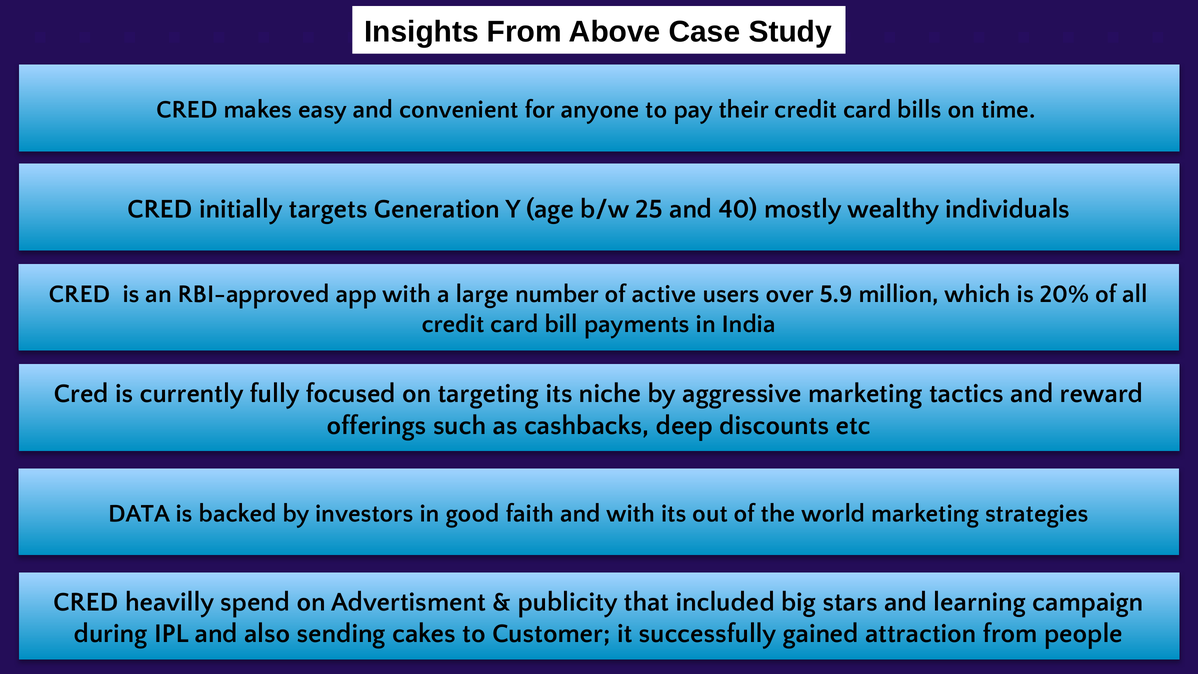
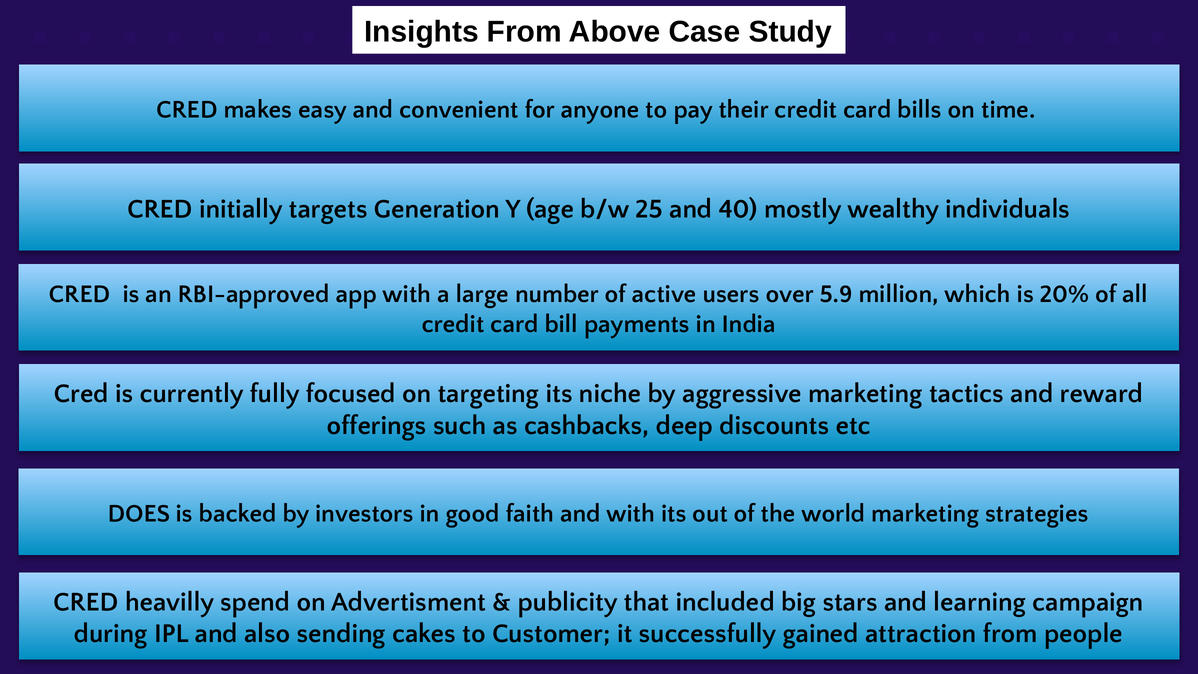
DATA: DATA -> DOES
